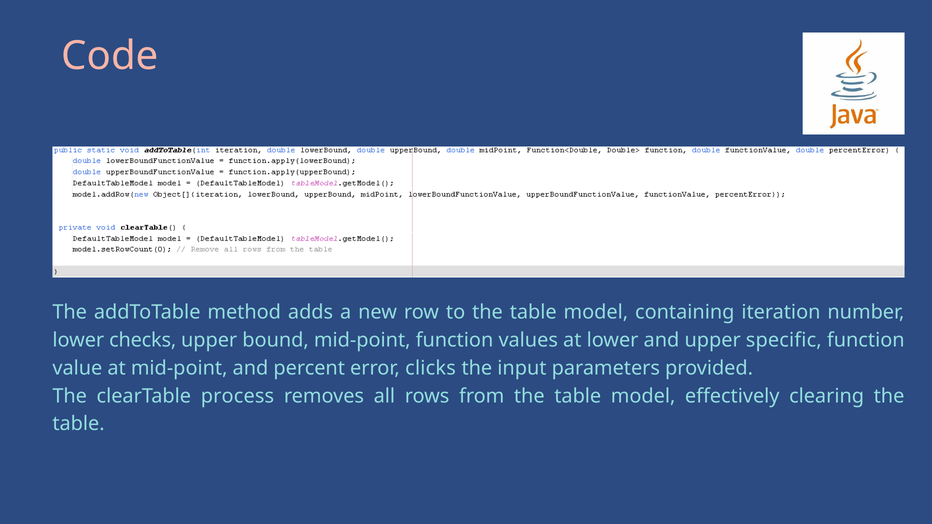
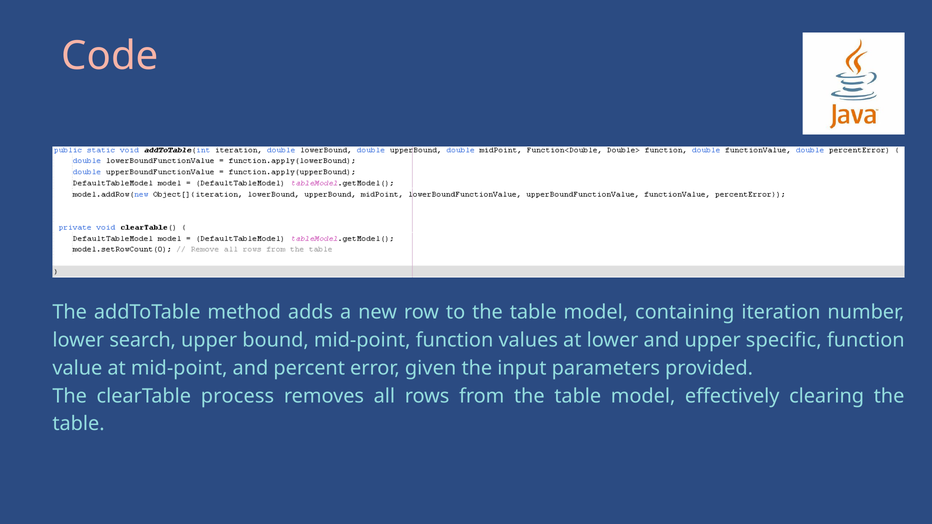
checks: checks -> search
clicks: clicks -> given
